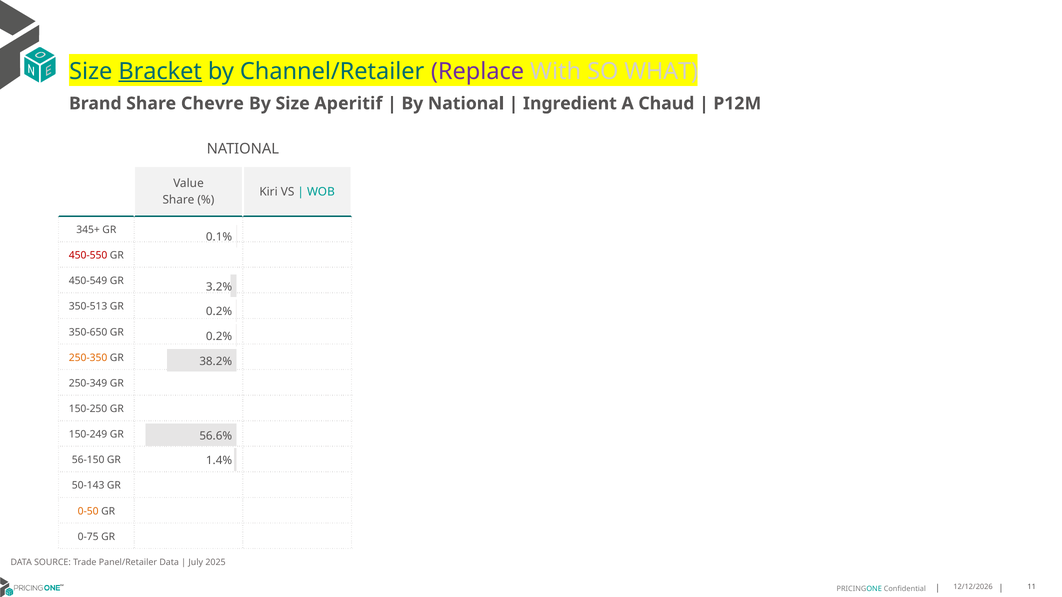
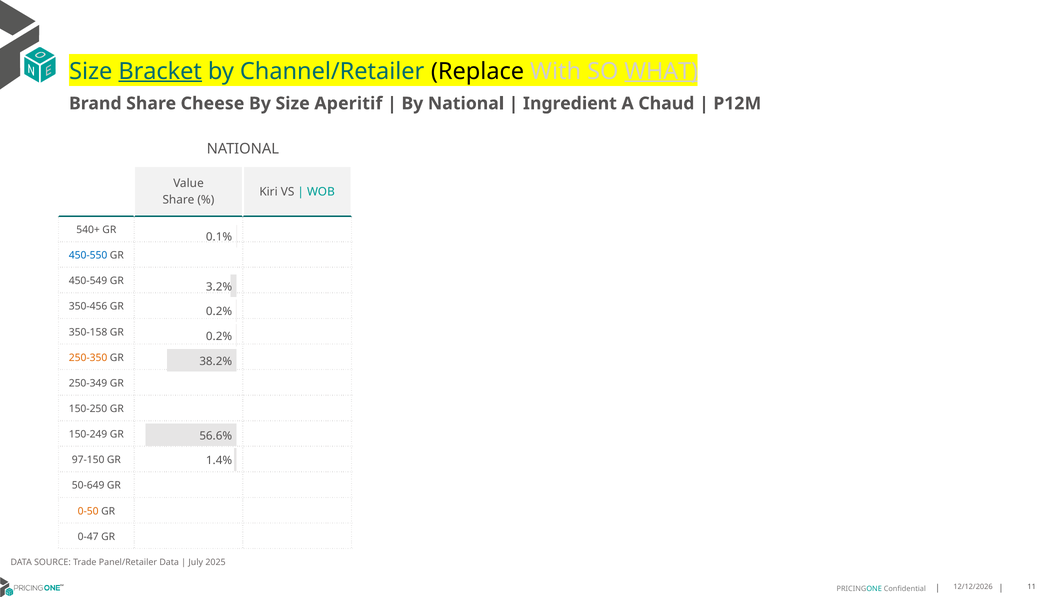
Replace colour: purple -> black
WHAT underline: none -> present
Chevre: Chevre -> Cheese
345+: 345+ -> 540+
450-550 colour: red -> blue
350-513: 350-513 -> 350-456
350-650: 350-650 -> 350-158
56-150: 56-150 -> 97-150
50-143: 50-143 -> 50-649
0-75: 0-75 -> 0-47
